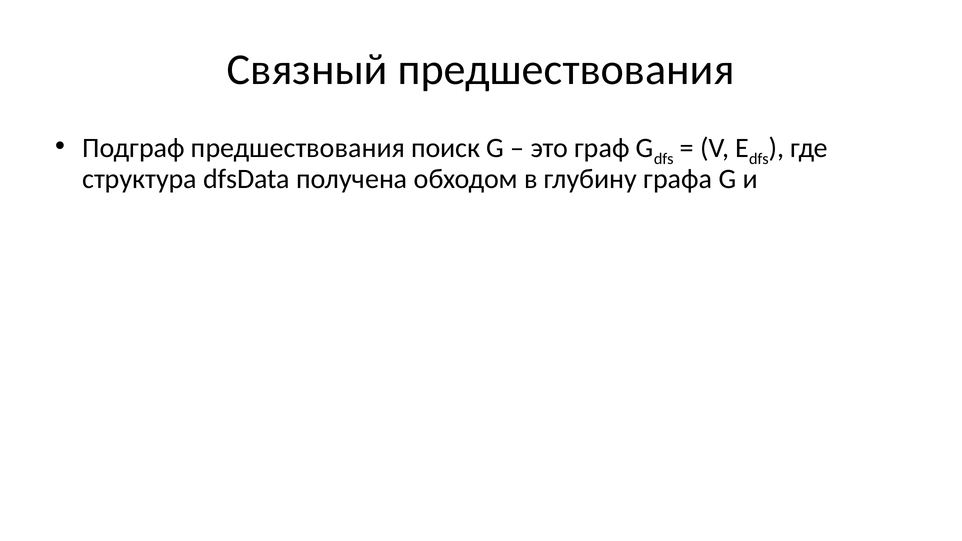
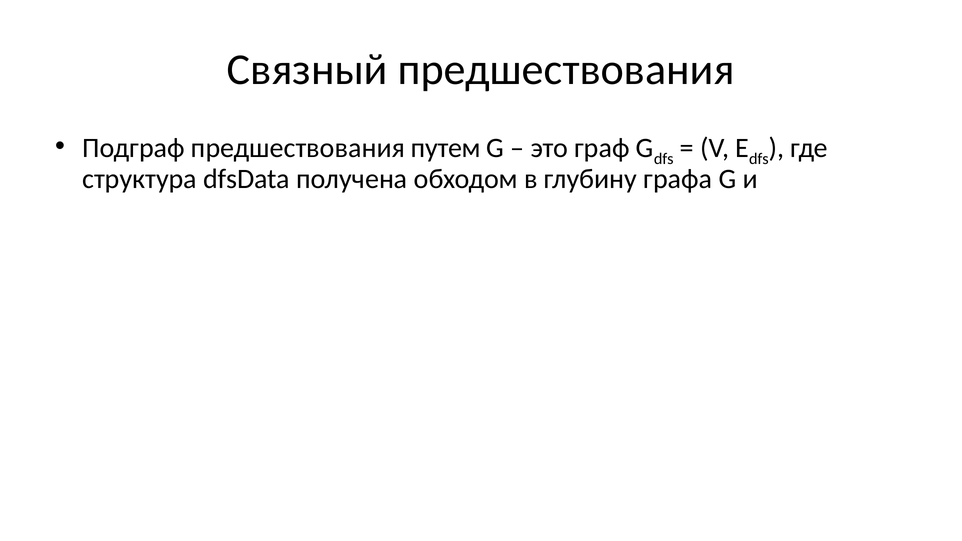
поиск: поиск -> путем
